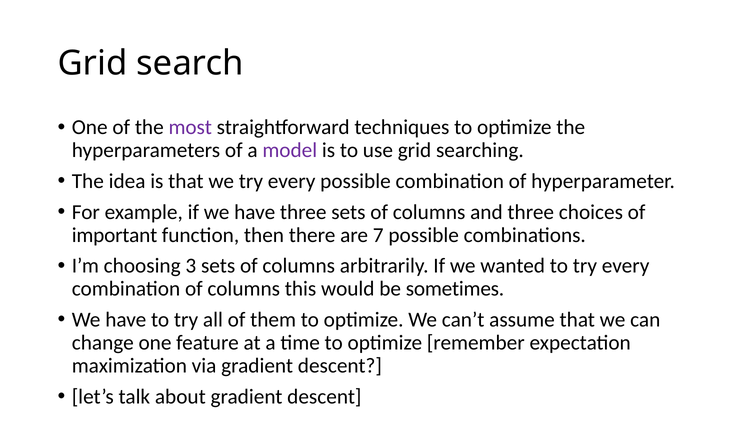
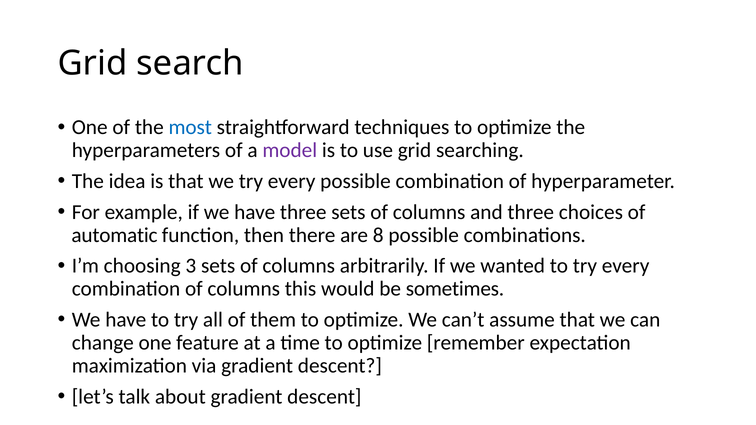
most colour: purple -> blue
important: important -> automatic
7: 7 -> 8
